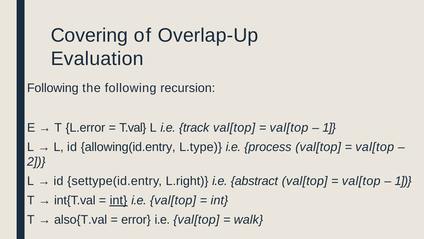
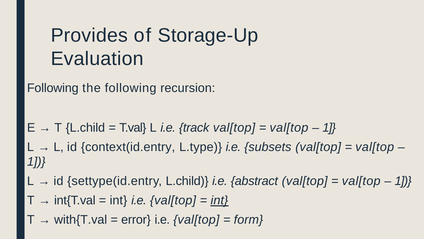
Covering: Covering -> Provides
Overlap-Up: Overlap-Up -> Storage-Up
T L.error: L.error -> L.child
allowing(id.entry: allowing(id.entry -> context(id.entry
process: process -> subsets
2 at (36, 162): 2 -> 1
settype(id.entry L.right: L.right -> L.child
int at (118, 200) underline: present -> none
int at (219, 200) underline: none -> present
also{T.val: also{T.val -> with{T.val
walk: walk -> form
